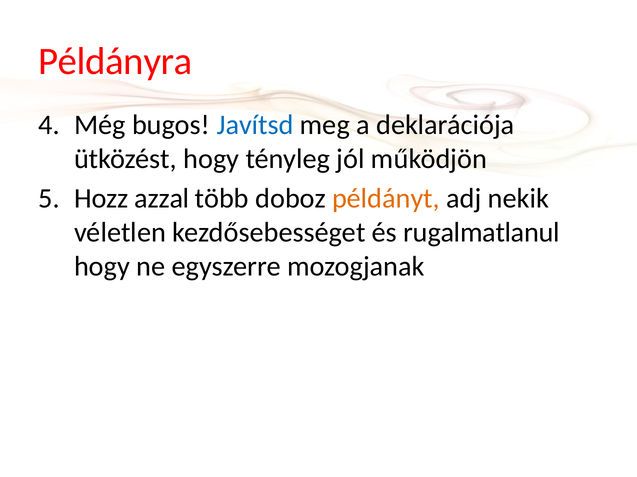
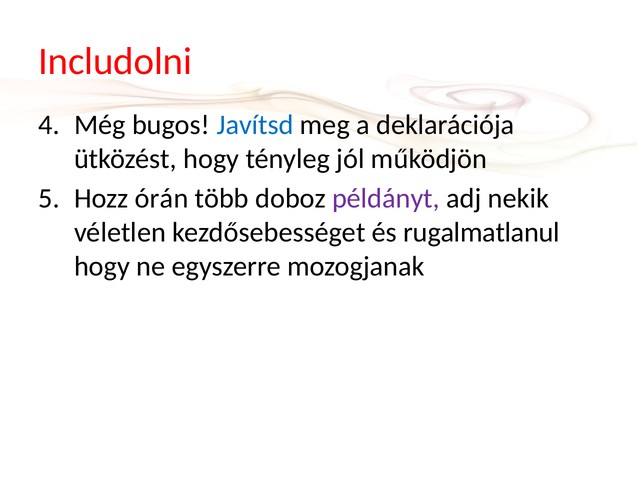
Példányra: Példányra -> Includolni
azzal: azzal -> órán
példányt colour: orange -> purple
